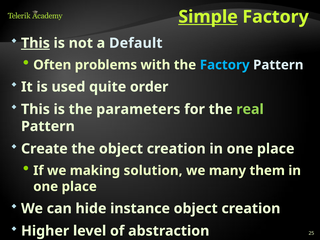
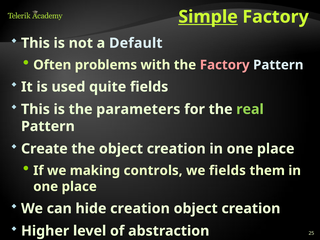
This at (35, 43) underline: present -> none
Factory at (225, 65) colour: light blue -> pink
quite order: order -> fields
solution: solution -> controls
we many: many -> fields
hide instance: instance -> creation
